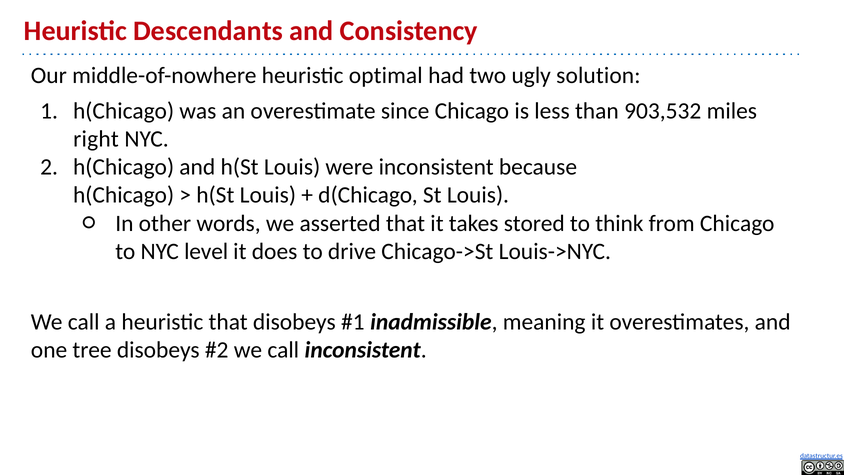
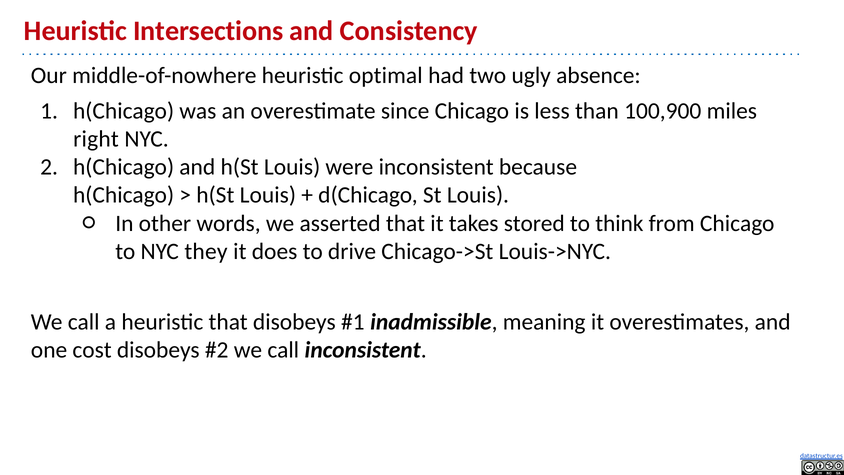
Descendants: Descendants -> Intersections
solution: solution -> absence
903,532: 903,532 -> 100,900
level: level -> they
tree: tree -> cost
